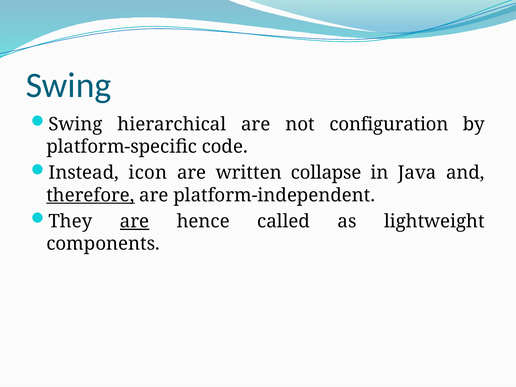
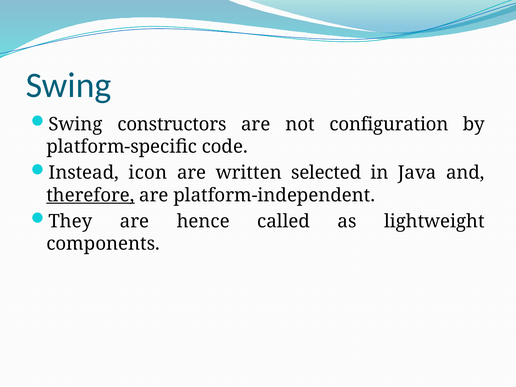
hierarchical: hierarchical -> constructors
collapse: collapse -> selected
are at (135, 221) underline: present -> none
